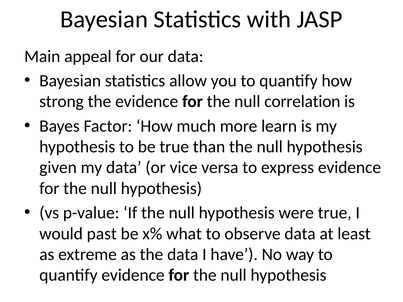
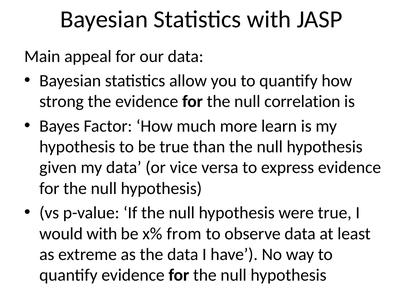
would past: past -> with
what: what -> from
